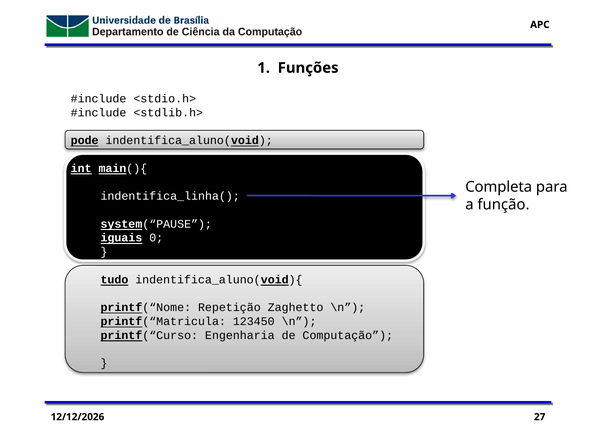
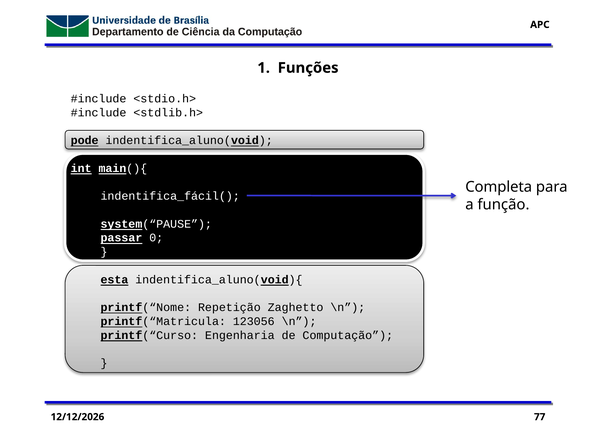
indentifica_linha(: indentifica_linha( -> indentifica_fácil(
iguais: iguais -> passar
tudo: tudo -> esta
123450: 123450 -> 123056
27: 27 -> 77
